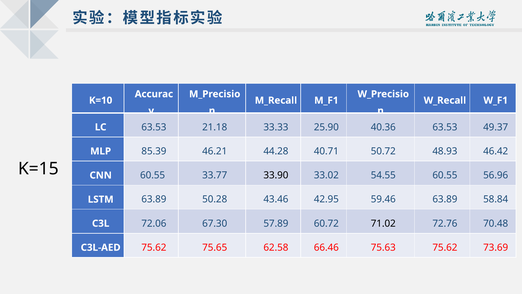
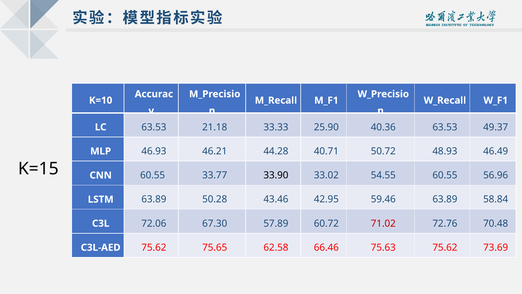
85.39: 85.39 -> 46.93
46.42: 46.42 -> 46.49
71.02 colour: black -> red
